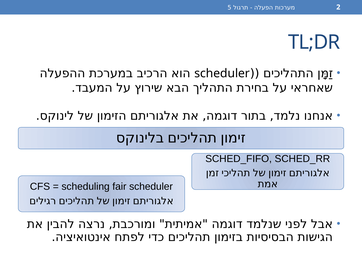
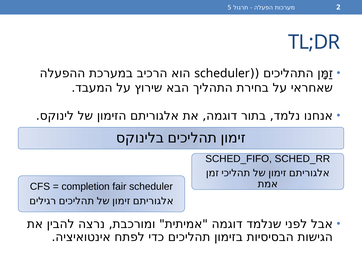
scheduling: scheduling -> completion
